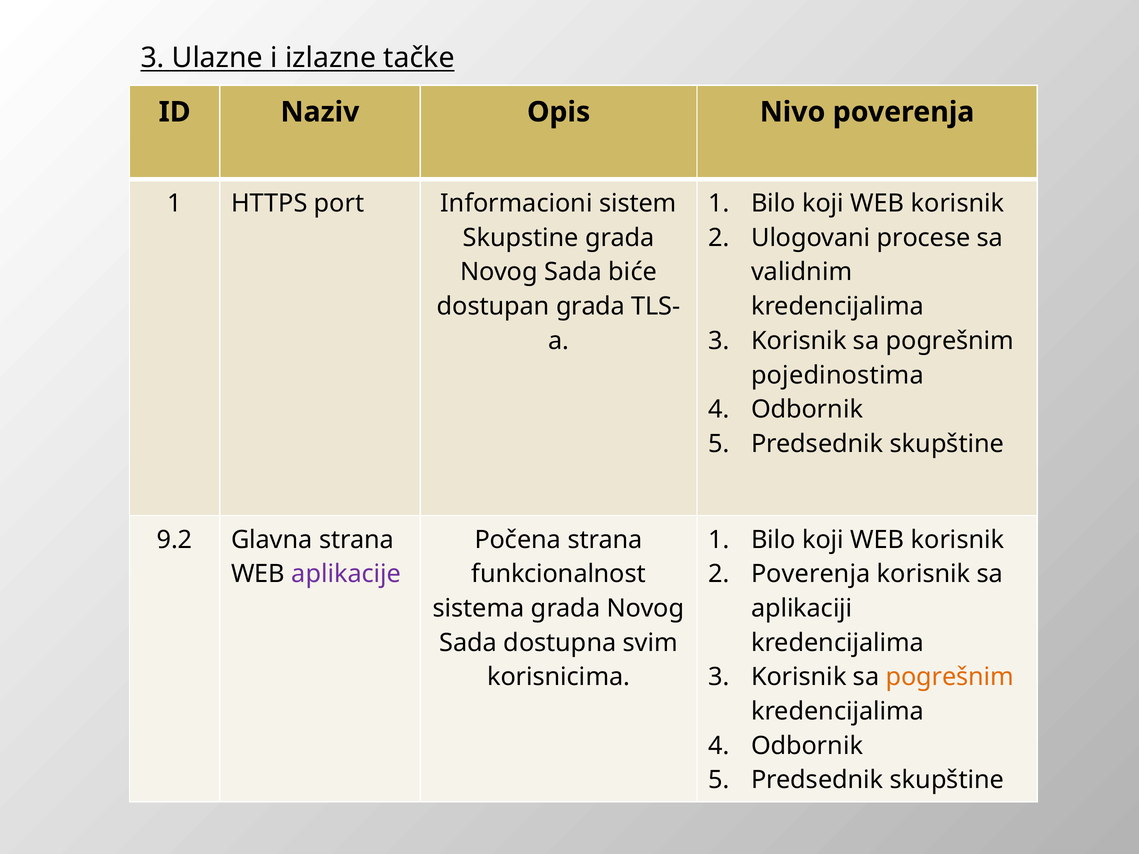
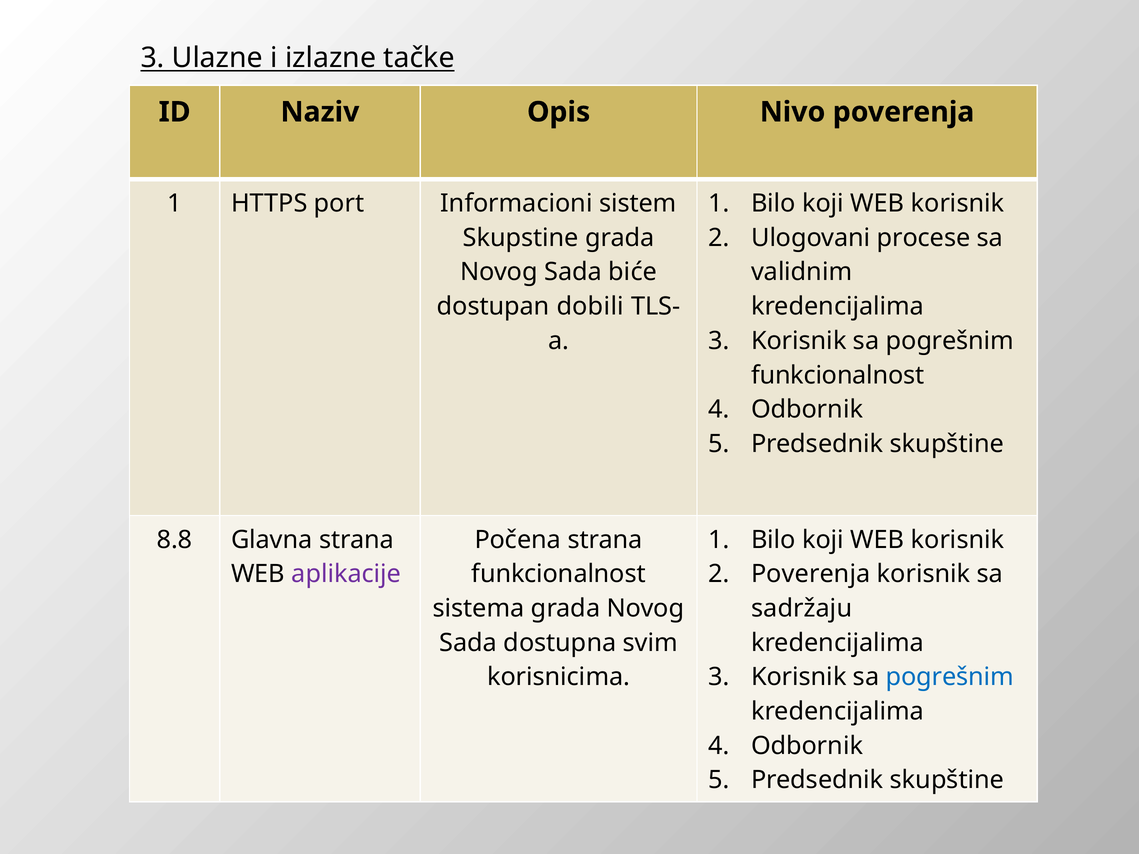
dostupan grada: grada -> dobili
pojedinostima at (837, 375): pojedinostima -> funkcionalnost
9.2: 9.2 -> 8.8
aplikaciji: aplikaciji -> sadržaju
pogrešnim at (950, 677) colour: orange -> blue
